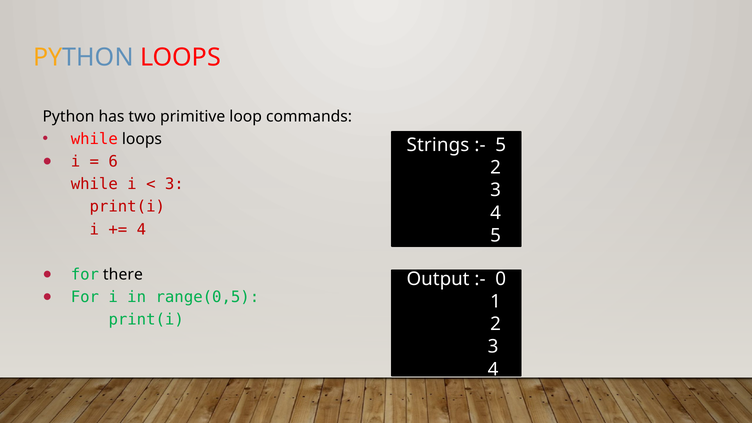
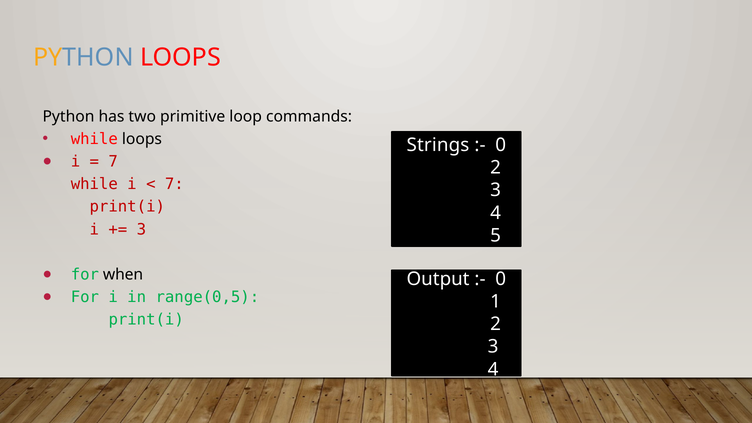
5 at (501, 145): 5 -> 0
6 at (113, 162): 6 -> 7
3 at (174, 184): 3 -> 7
4 at (141, 229): 4 -> 3
there: there -> when
